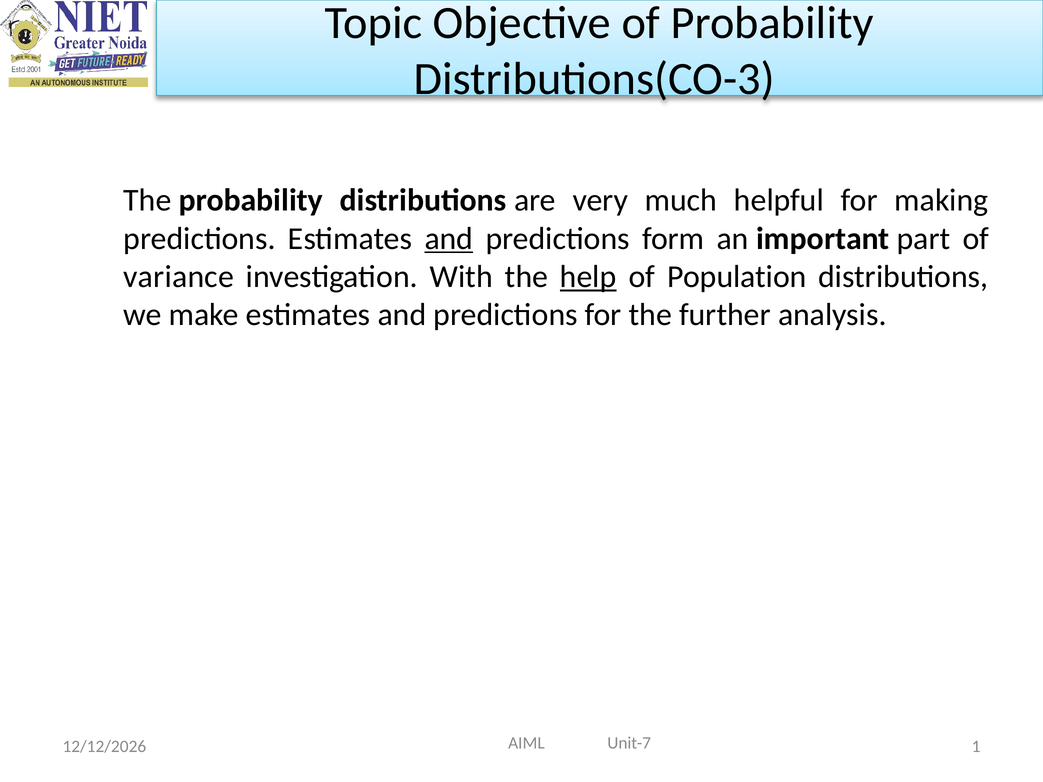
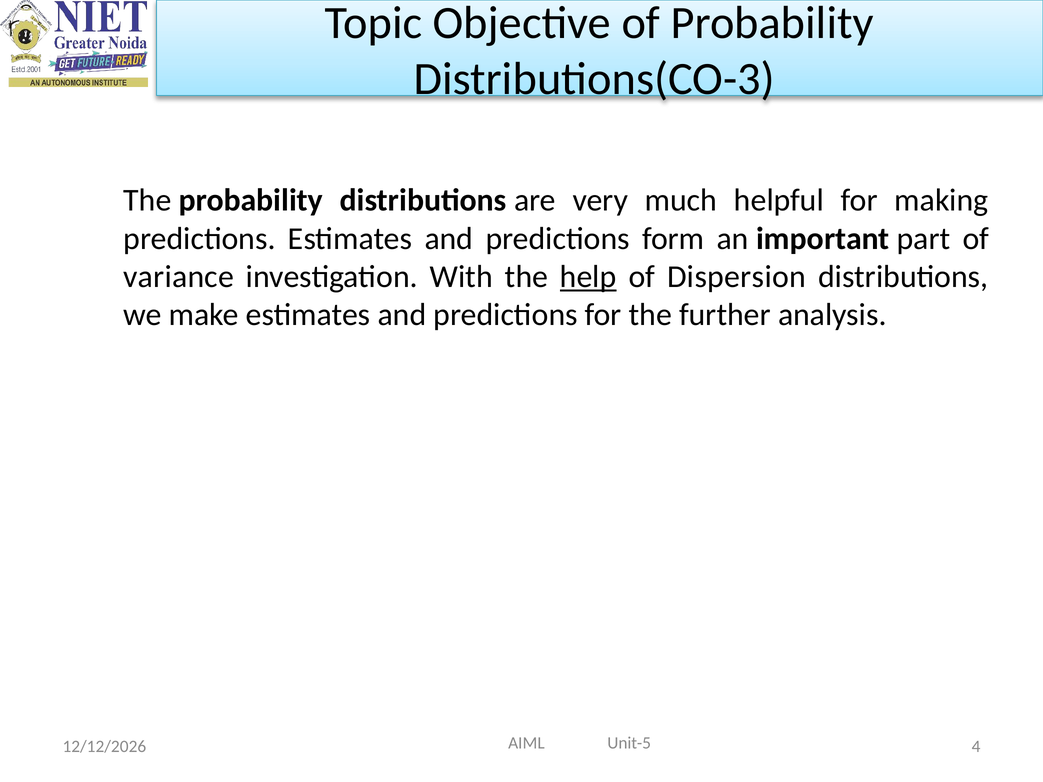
and at (449, 239) underline: present -> none
Population: Population -> Dispersion
Unit-7: Unit-7 -> Unit-5
1: 1 -> 4
